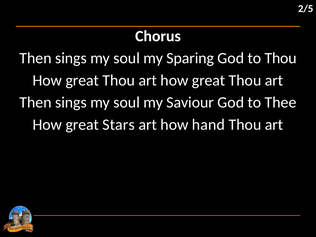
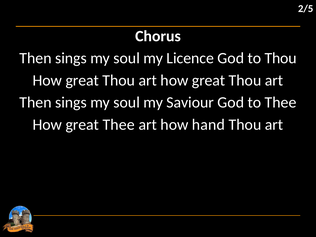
Sparing: Sparing -> Licence
great Stars: Stars -> Thee
